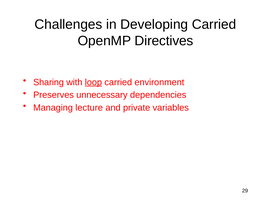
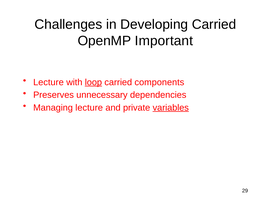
Directives: Directives -> Important
Sharing at (49, 82): Sharing -> Lecture
environment: environment -> components
variables underline: none -> present
